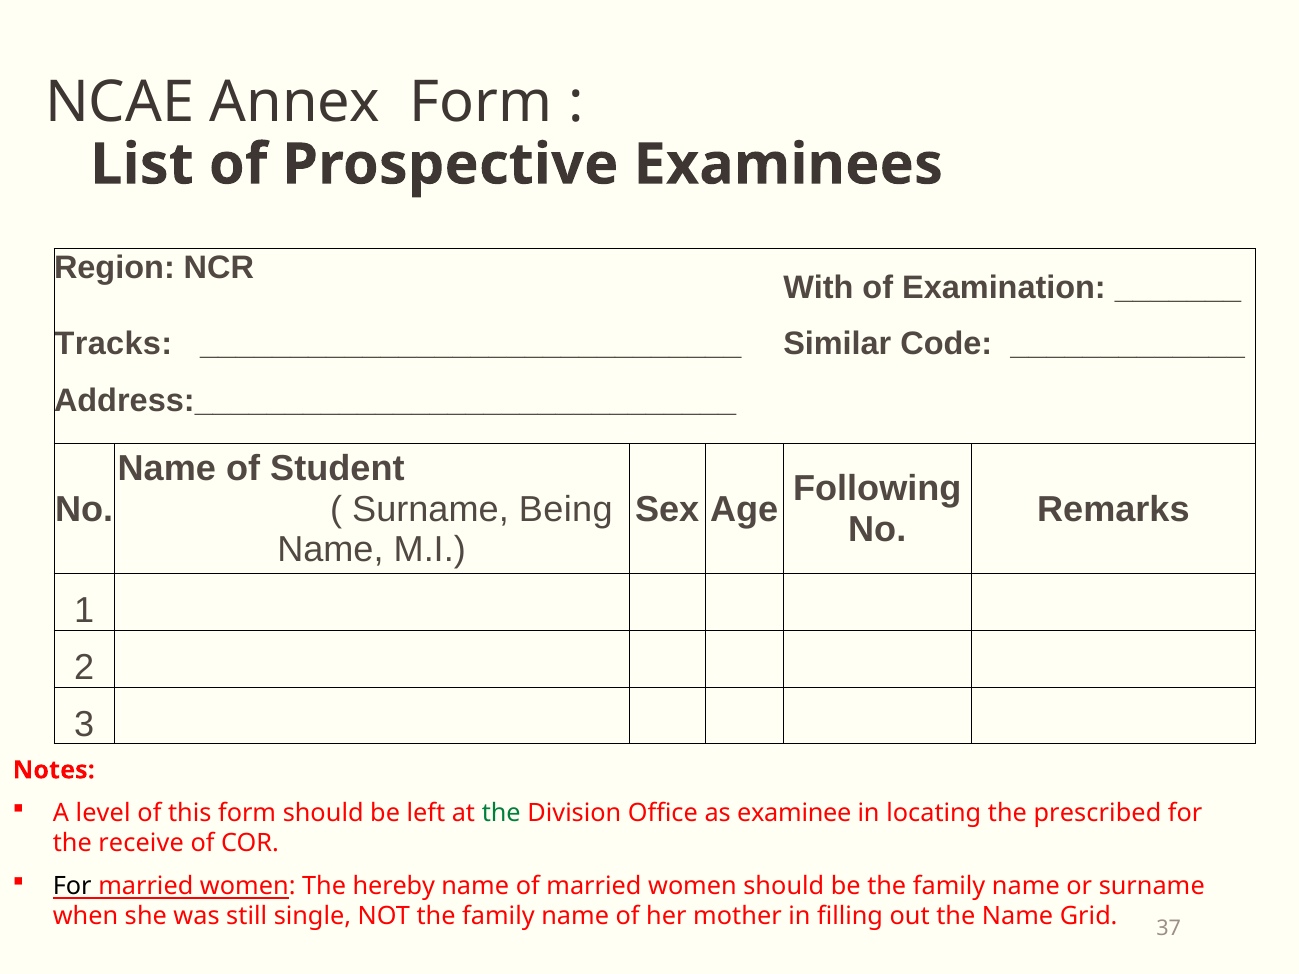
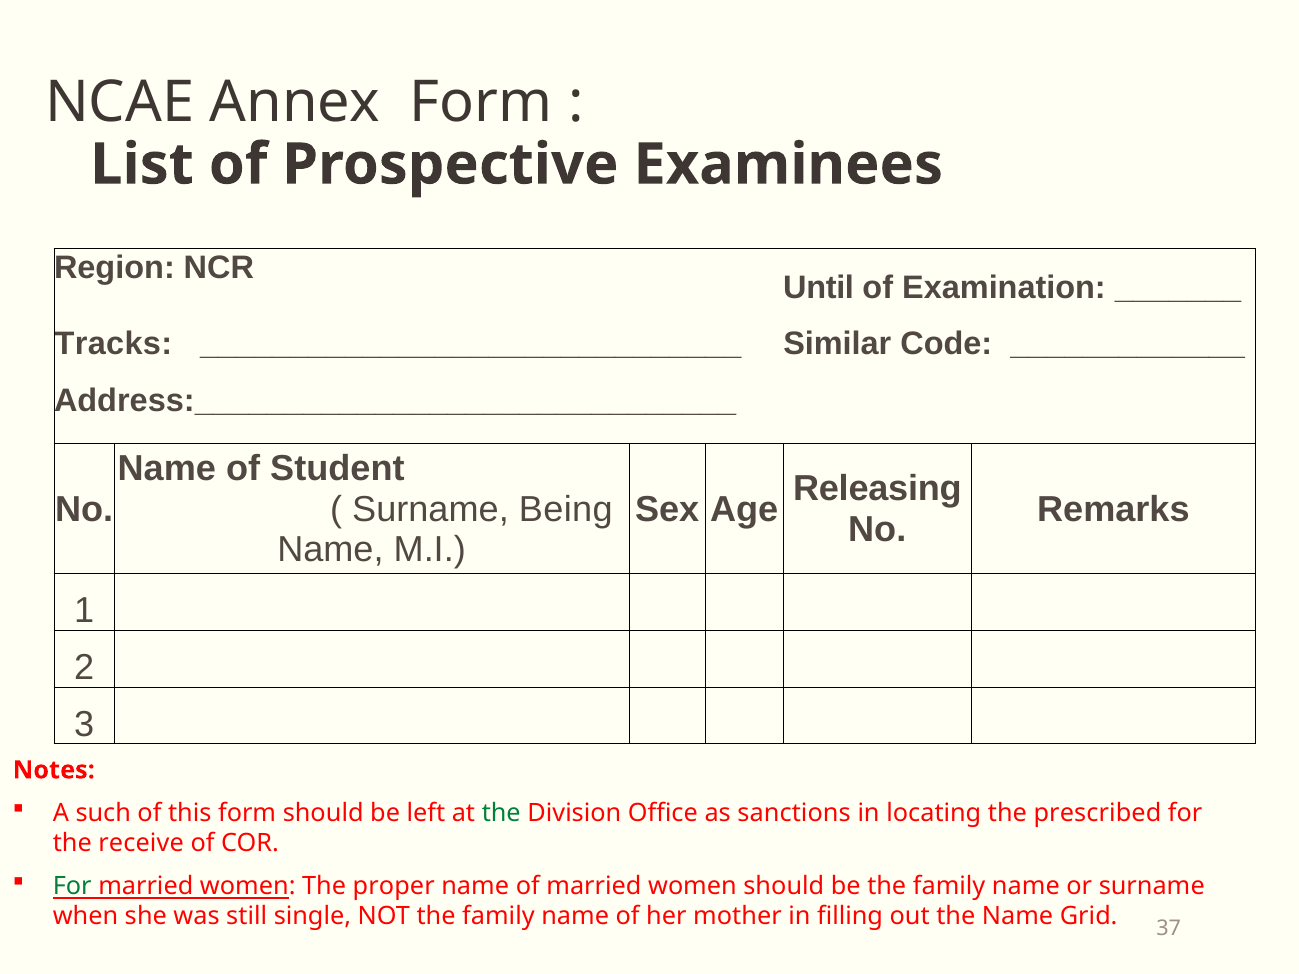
With: With -> Until
Following: Following -> Releasing
level: level -> such
examinee: examinee -> sanctions
For at (72, 886) colour: black -> green
hereby: hereby -> proper
